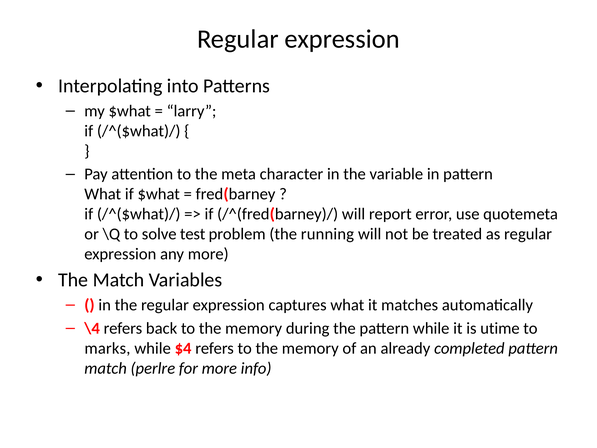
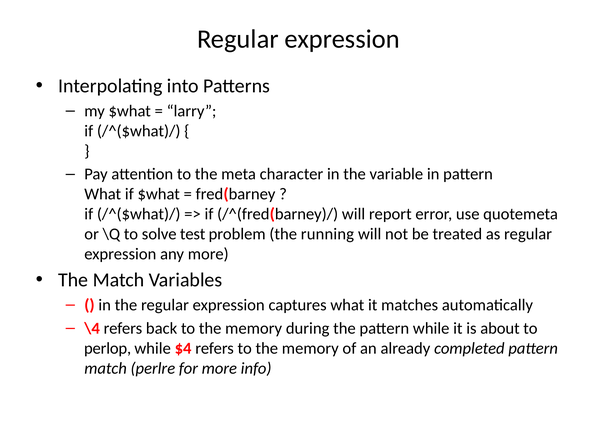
utime: utime -> about
marks: marks -> perlop
